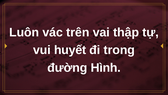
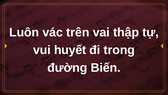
Hình: Hình -> Biến
